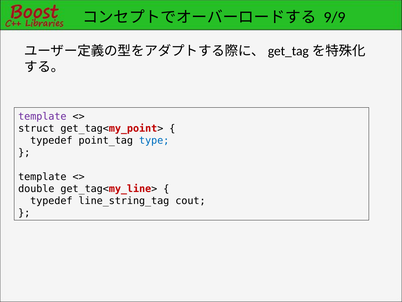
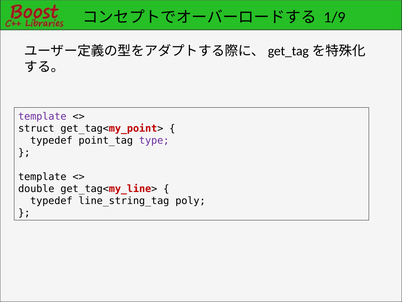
9/9: 9/9 -> 1/9
type colour: blue -> purple
cout: cout -> poly
